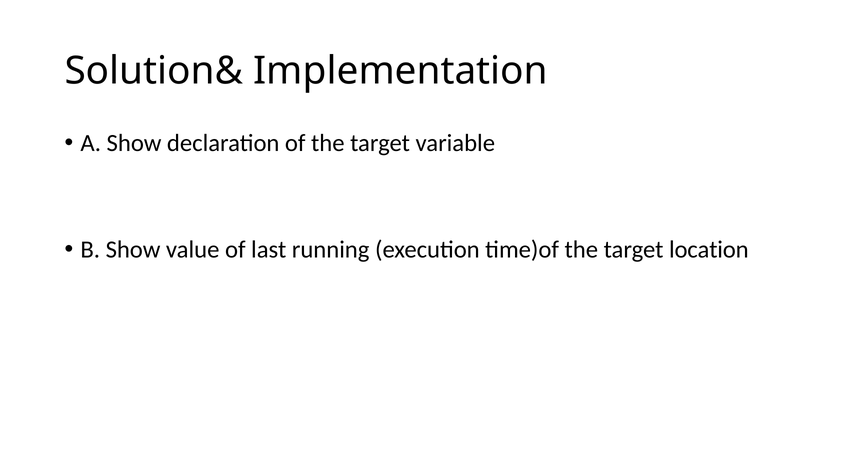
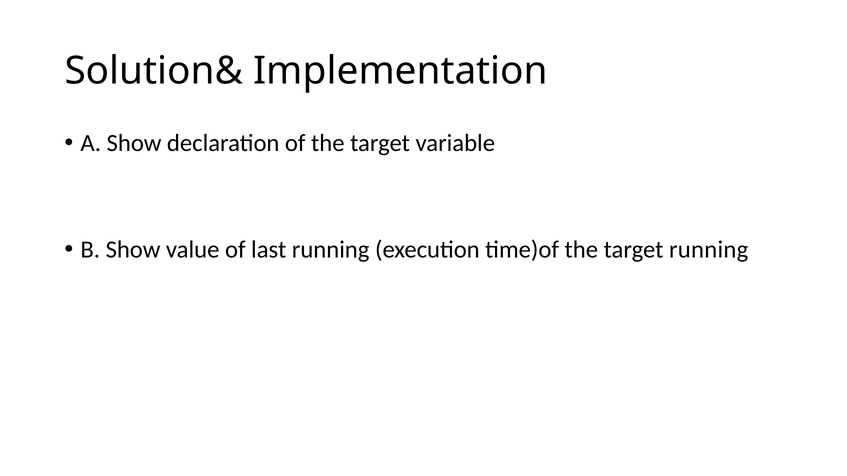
target location: location -> running
